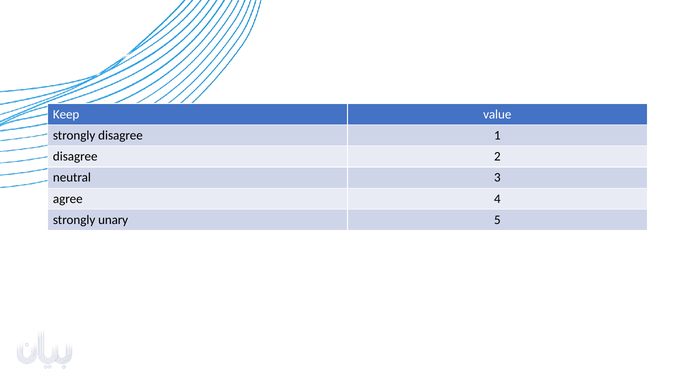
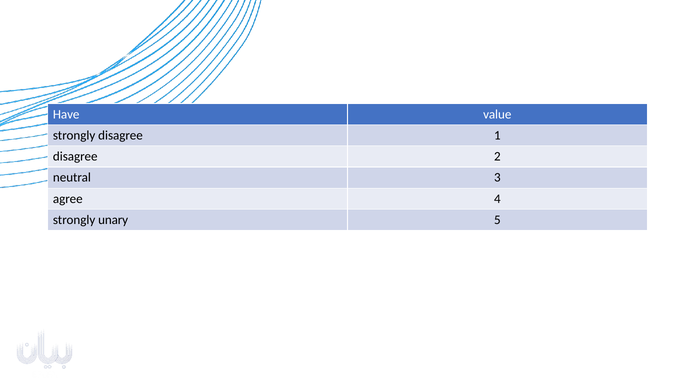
Keep: Keep -> Have
